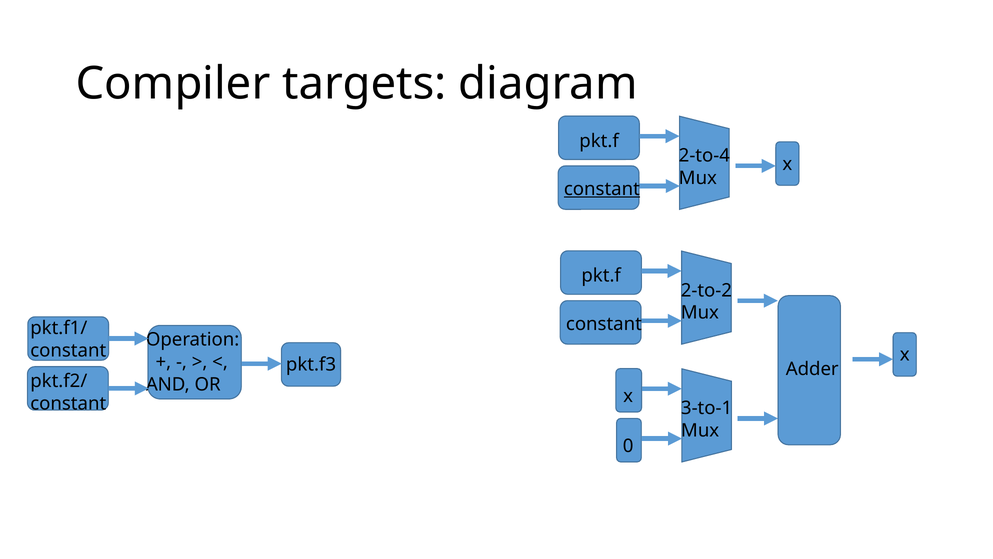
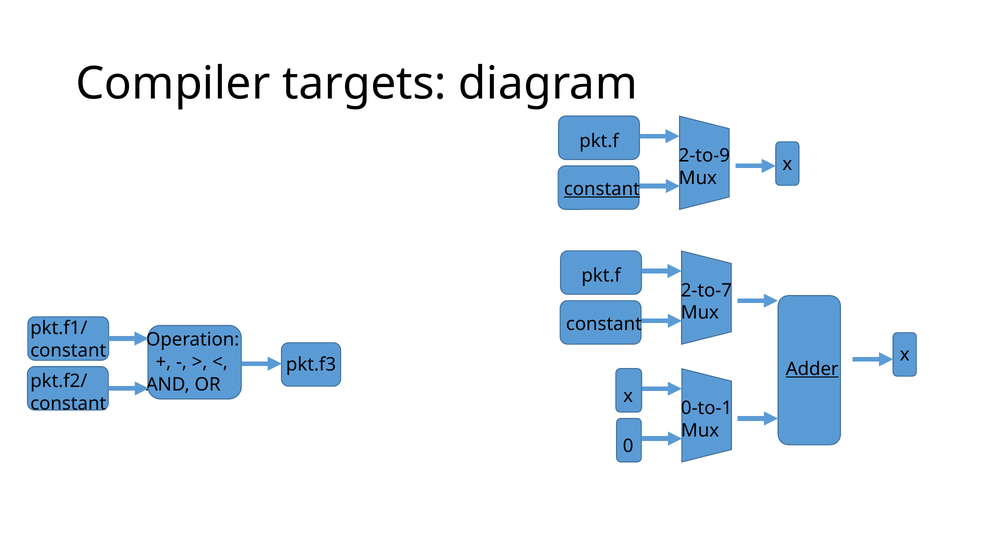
2-to-4: 2-to-4 -> 2-to-9
2-to-2: 2-to-2 -> 2-to-7
Adder underline: none -> present
3-to-1: 3-to-1 -> 0-to-1
